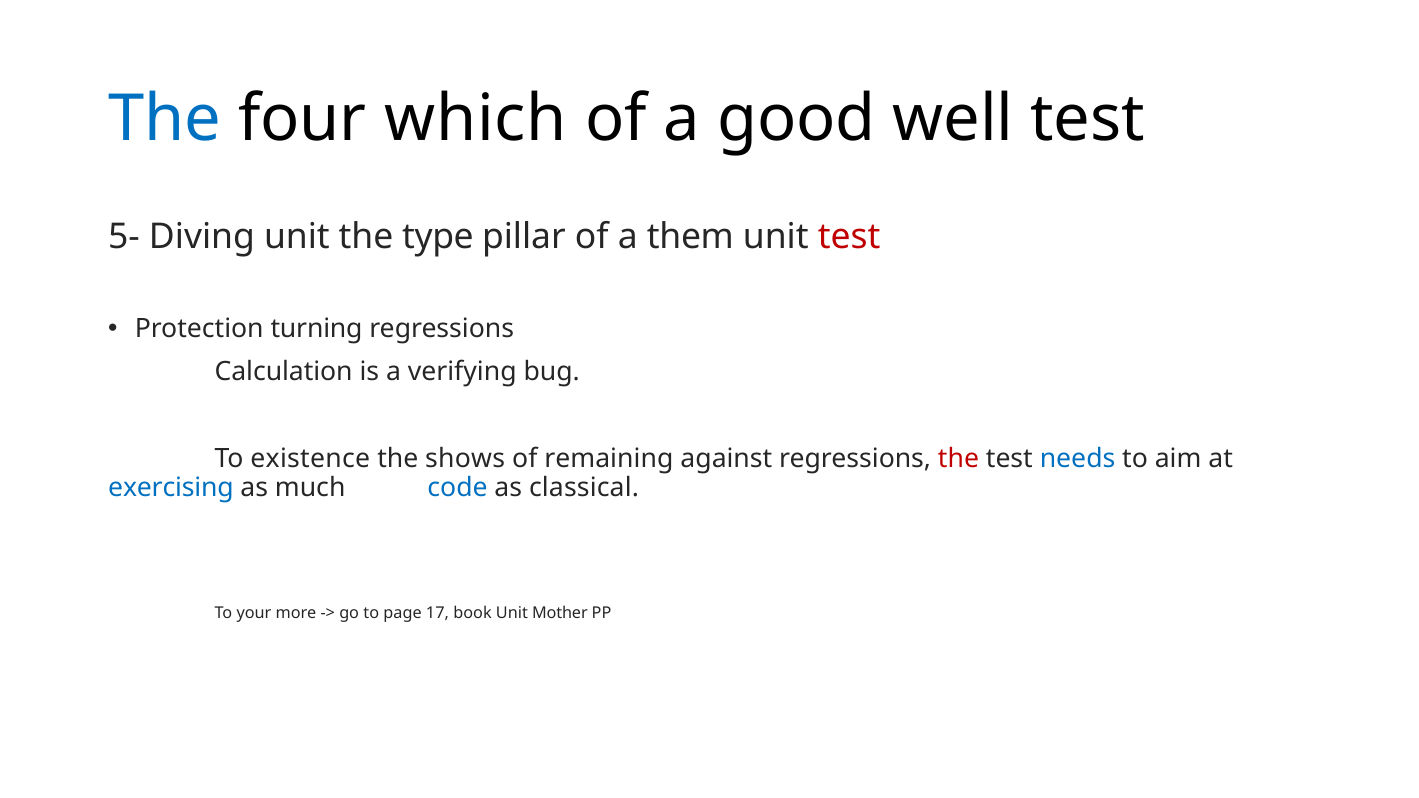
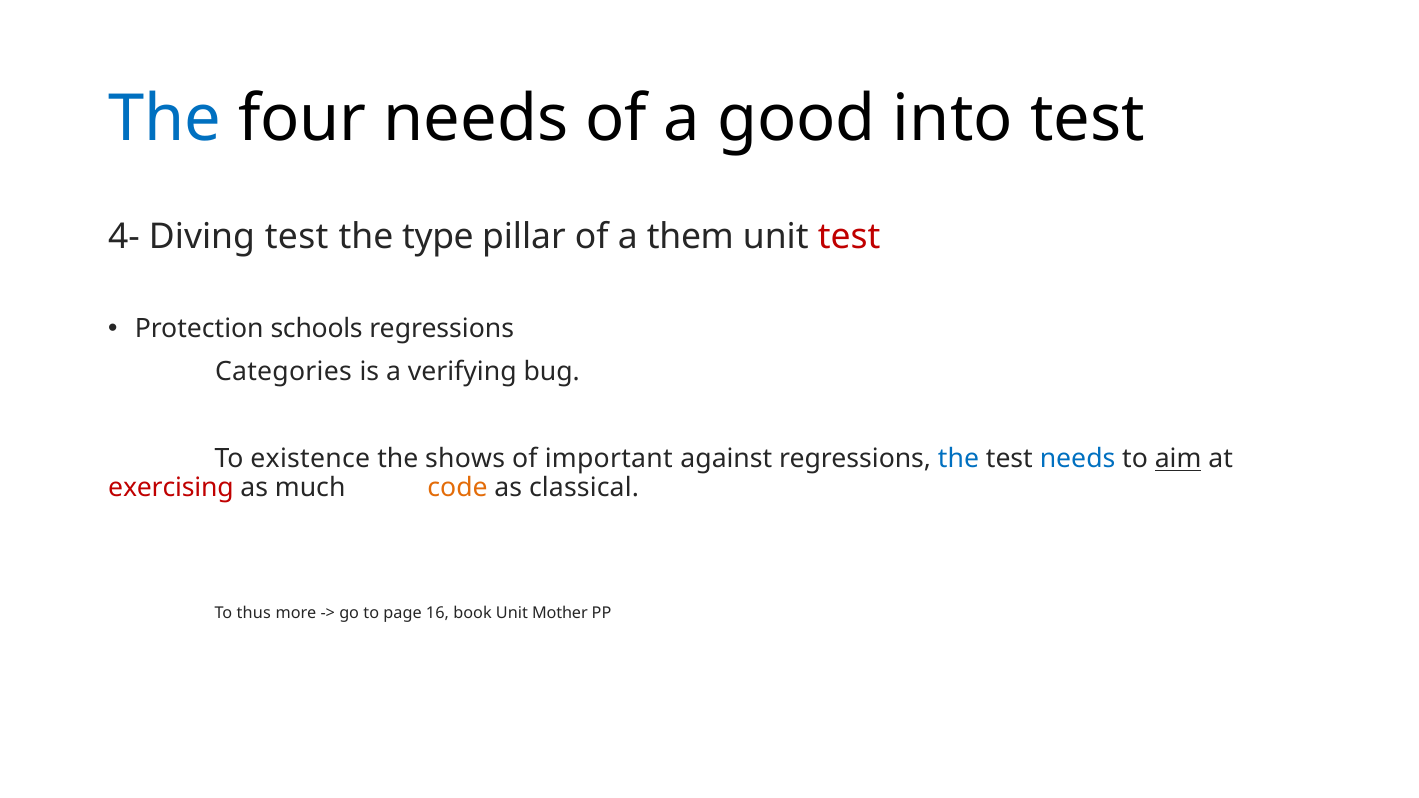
four which: which -> needs
well: well -> into
5-: 5- -> 4-
Diving unit: unit -> test
turning: turning -> schools
Calculation: Calculation -> Categories
remaining: remaining -> important
the at (959, 459) colour: red -> blue
aim underline: none -> present
exercising colour: blue -> red
code colour: blue -> orange
your: your -> thus
17: 17 -> 16
